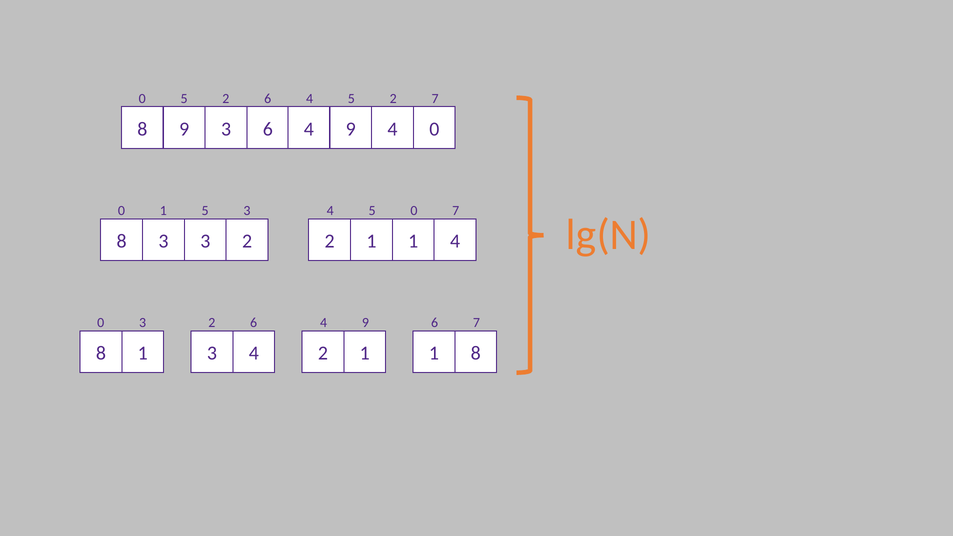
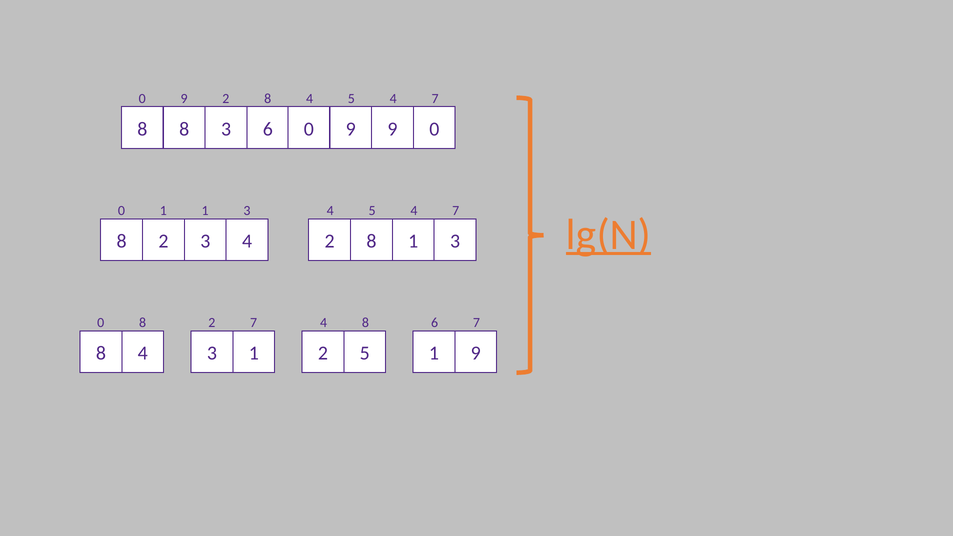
5 at (184, 99): 5 -> 9
6 at (268, 99): 6 -> 8
2 at (393, 99): 2 -> 4
8 9: 9 -> 8
3 6 4: 4 -> 0
9 4: 4 -> 9
1 5: 5 -> 1
0 at (414, 211): 0 -> 4
lg(N underline: none -> present
8 3: 3 -> 2
2 at (247, 241): 2 -> 4
1 at (371, 241): 1 -> 8
4 at (455, 241): 4 -> 3
0 3: 3 -> 8
6 at (254, 323): 6 -> 7
9 at (365, 323): 9 -> 8
1 at (143, 353): 1 -> 4
3 4: 4 -> 1
1 at (365, 353): 1 -> 5
1 8: 8 -> 9
